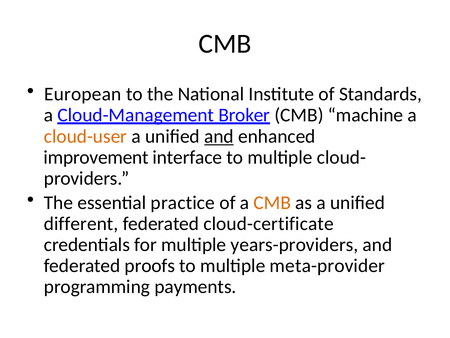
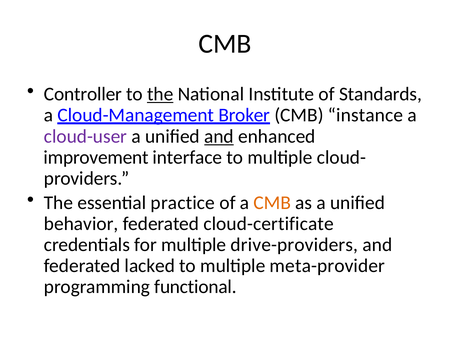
European: European -> Controller
the at (160, 94) underline: none -> present
machine: machine -> instance
cloud-user colour: orange -> purple
different: different -> behavior
years-providers: years-providers -> drive-providers
proofs: proofs -> lacked
payments: payments -> functional
